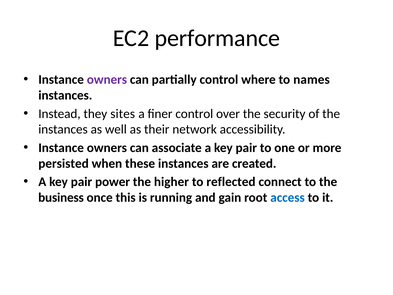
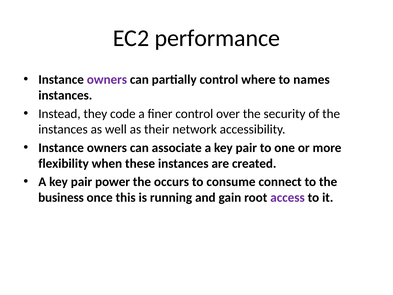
sites: sites -> code
persisted: persisted -> flexibility
higher: higher -> occurs
reflected: reflected -> consume
access colour: blue -> purple
